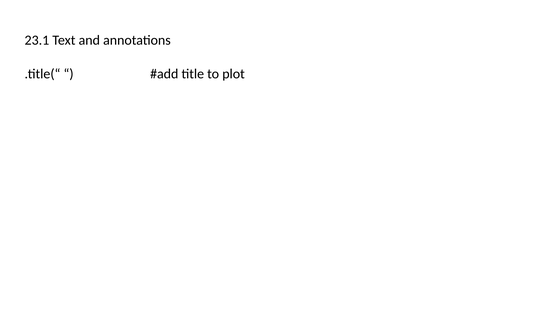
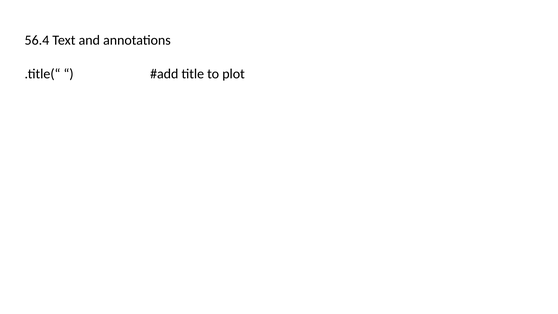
23.1: 23.1 -> 56.4
